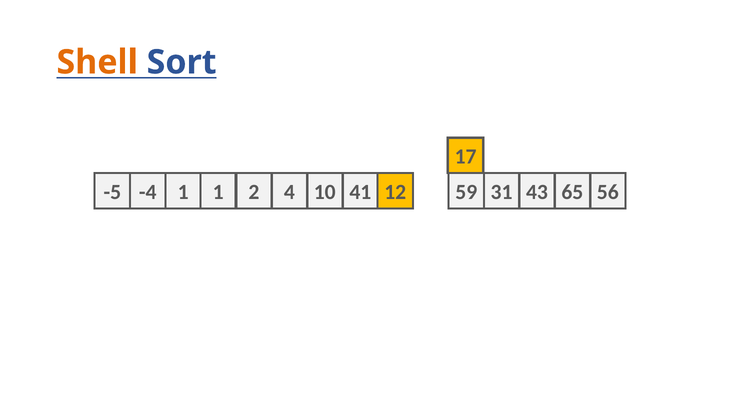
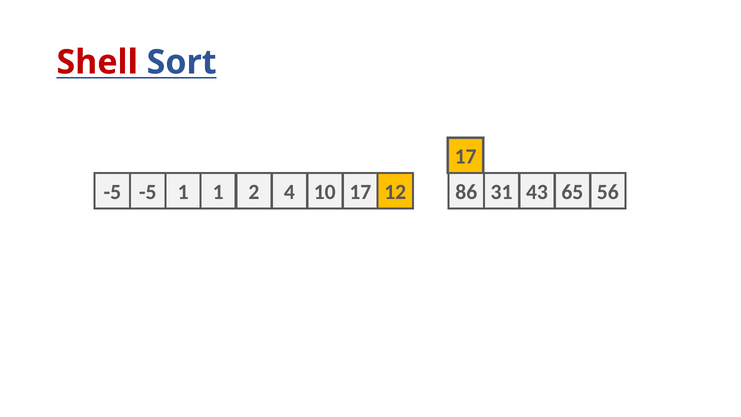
Shell colour: orange -> red
-4 at (148, 192): -4 -> -5
4 41: 41 -> 17
59: 59 -> 86
